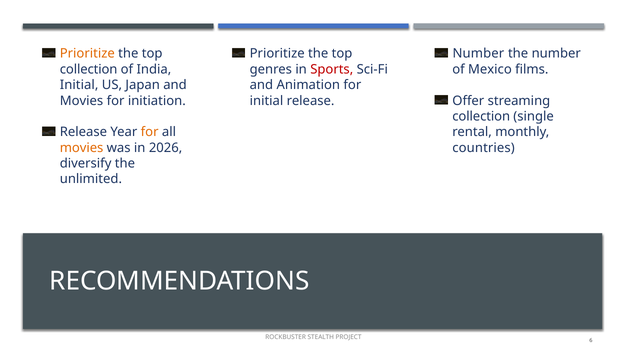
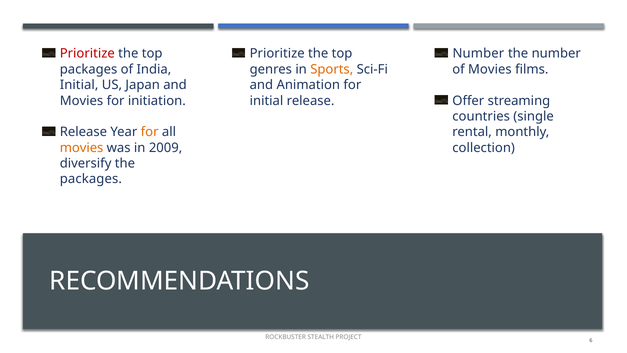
Prioritize at (87, 54) colour: orange -> red
collection at (89, 69): collection -> packages
Sports colour: red -> orange
of Mexico: Mexico -> Movies
collection at (481, 116): collection -> countries
2026: 2026 -> 2009
countries: countries -> collection
unlimited at (91, 179): unlimited -> packages
